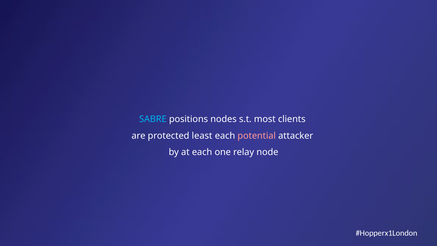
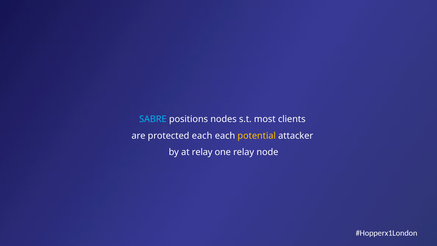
protected least: least -> each
potential colour: pink -> yellow
at each: each -> relay
